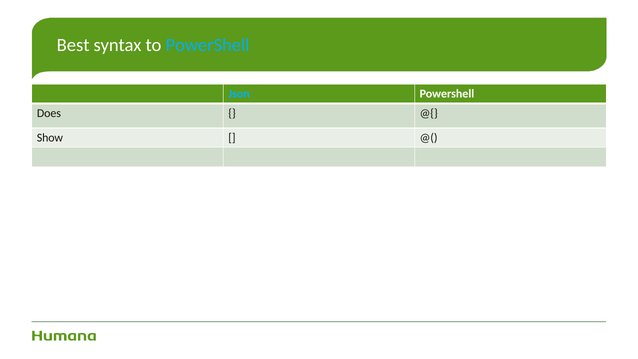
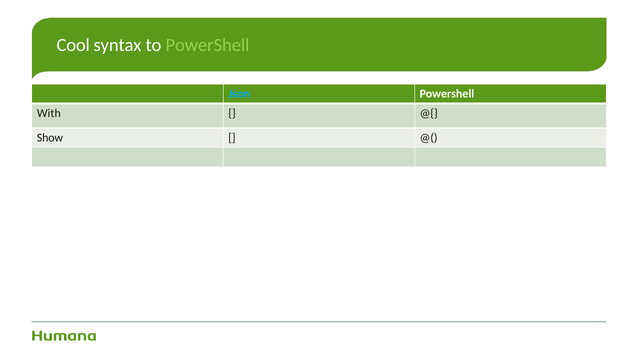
Best: Best -> Cool
PowerShell at (207, 45) colour: light blue -> light green
Does: Does -> With
